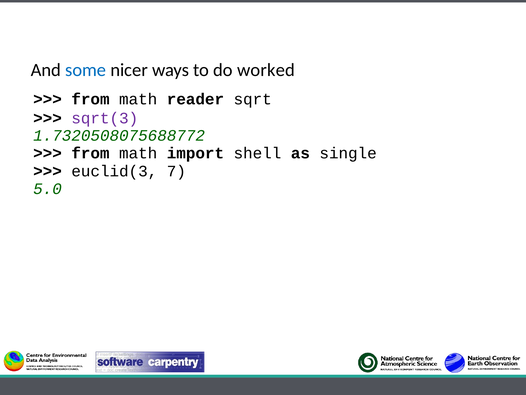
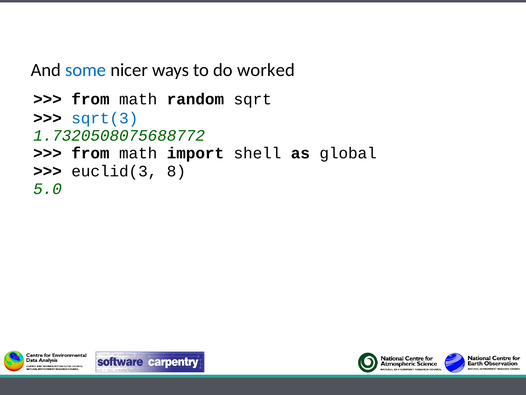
reader: reader -> random
sqrt(3 colour: purple -> blue
single: single -> global
7: 7 -> 8
